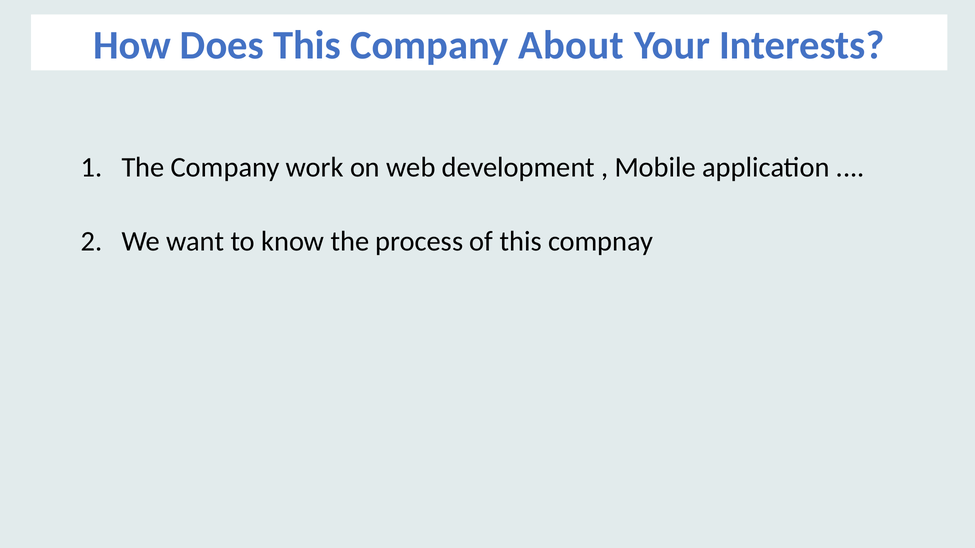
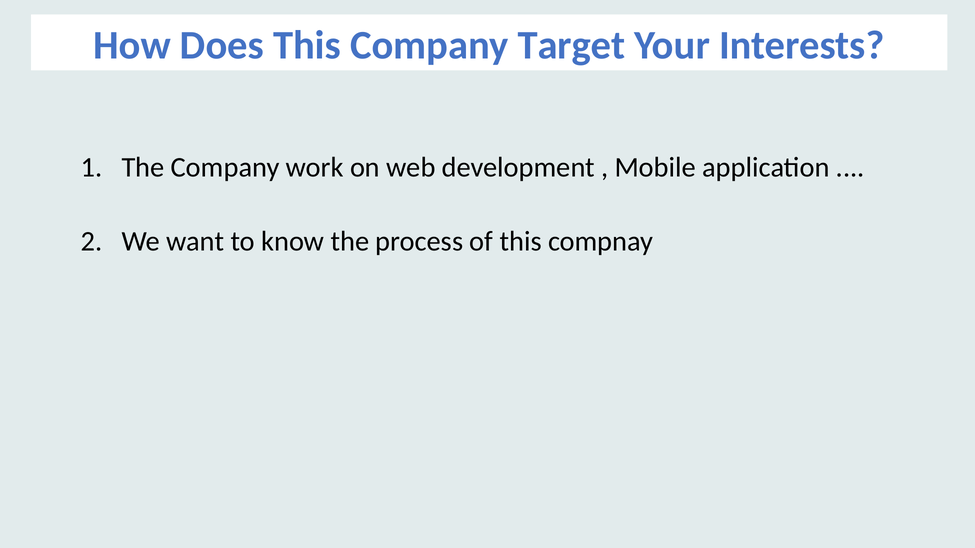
About: About -> Target
